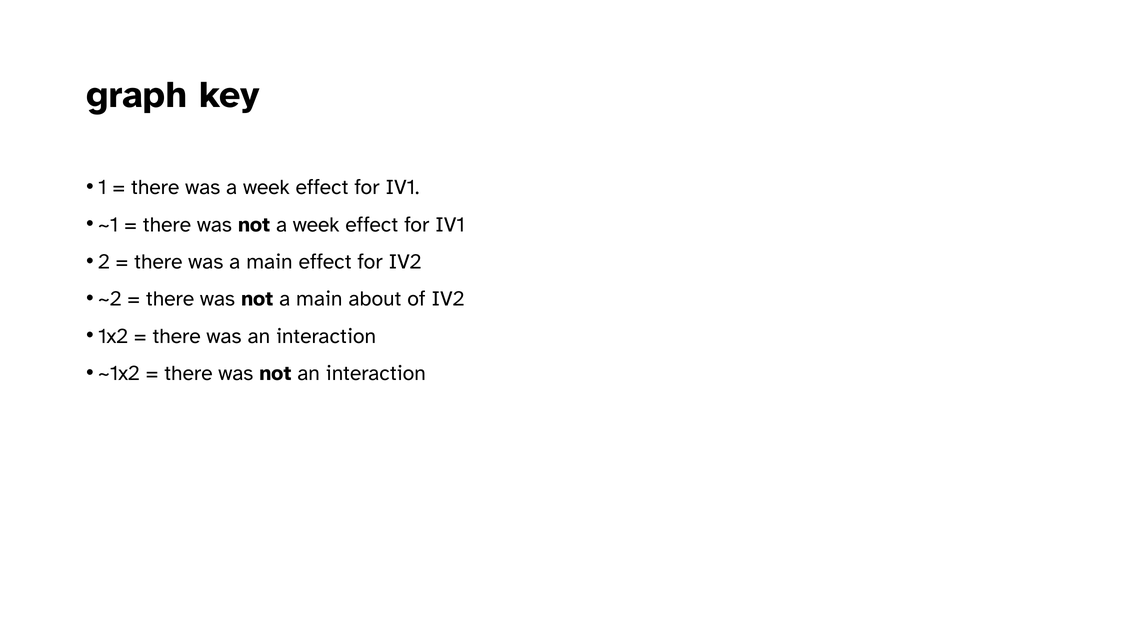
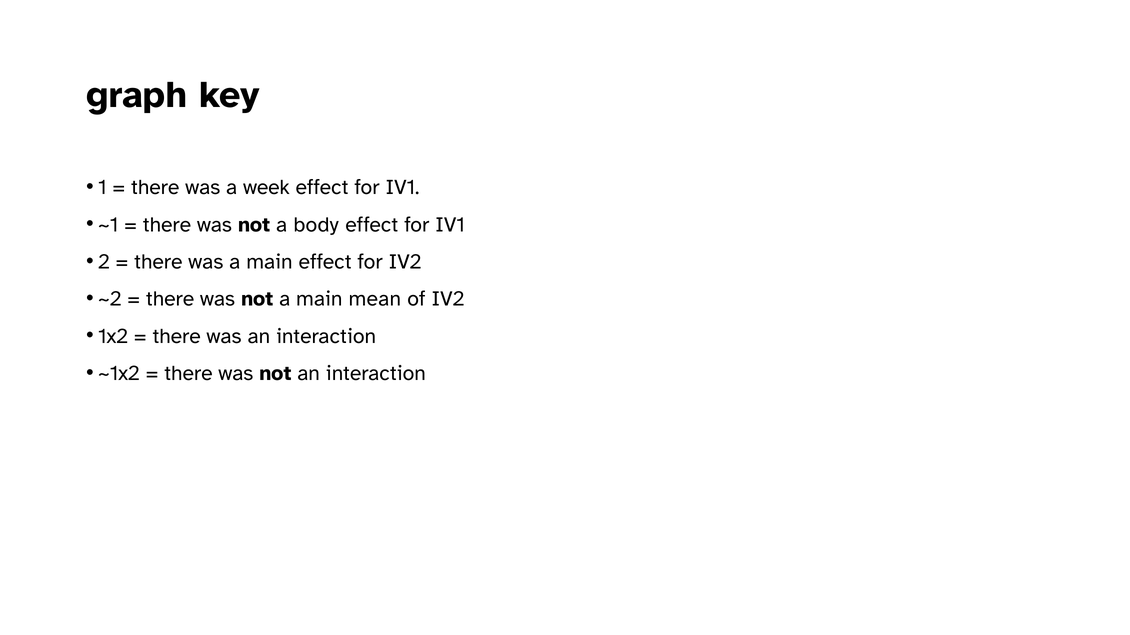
not a week: week -> body
about: about -> mean
